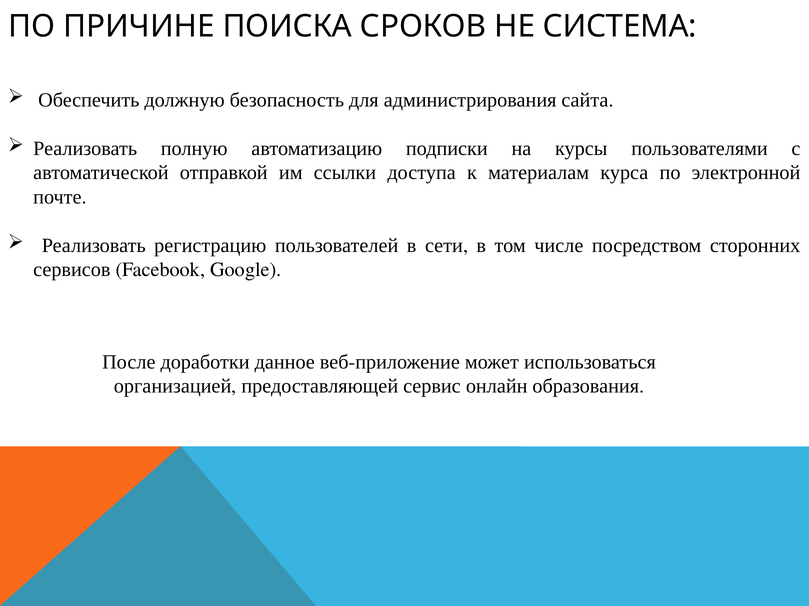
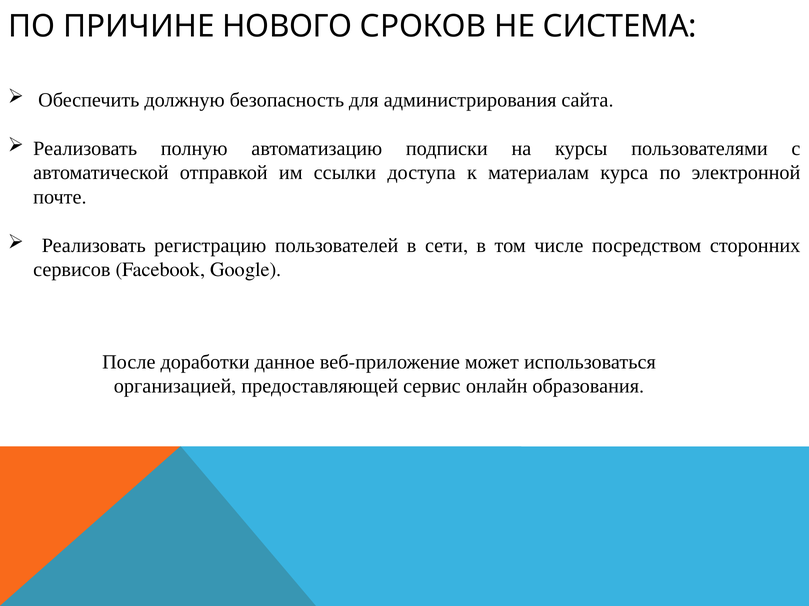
ПОИСКА: ПОИСКА -> НОВОГО
